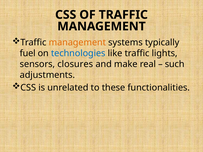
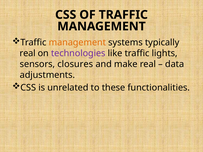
fuel at (28, 53): fuel -> real
technologies colour: blue -> purple
such: such -> data
